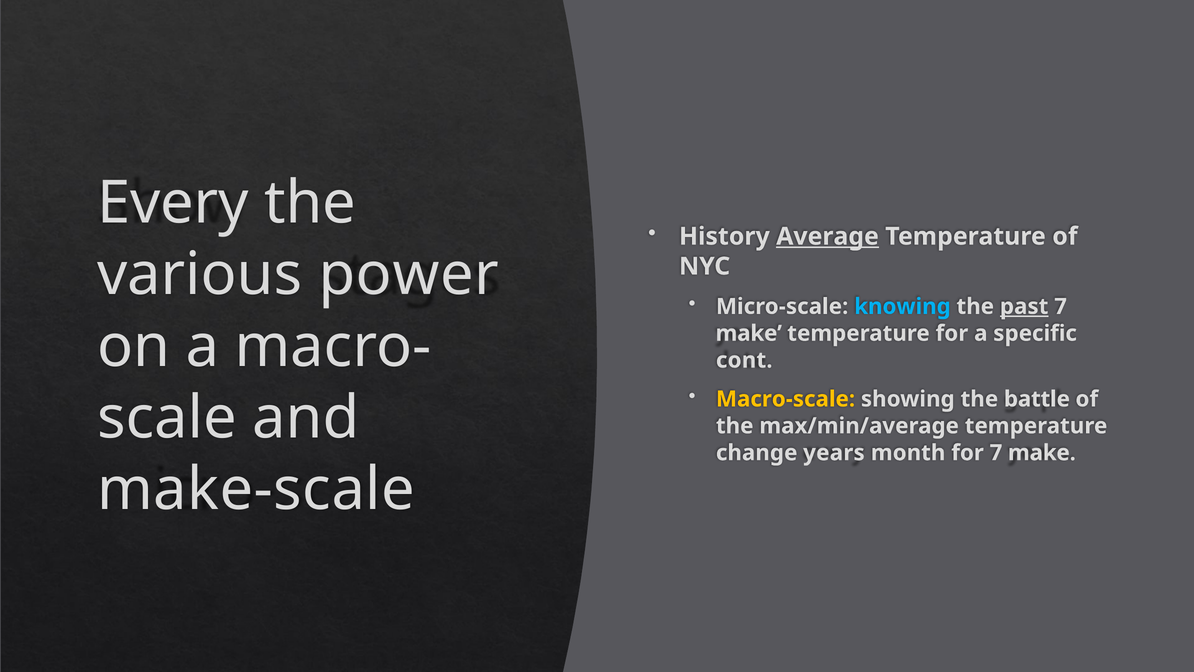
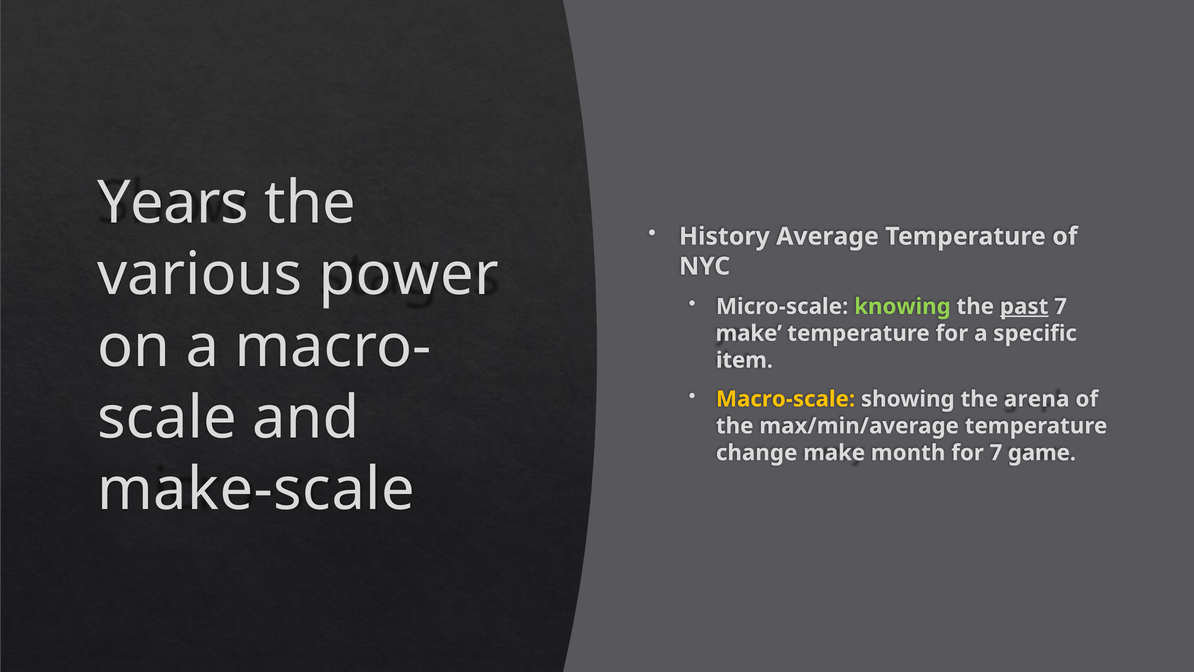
Every: Every -> Years
Average underline: present -> none
knowing colour: light blue -> light green
cont: cont -> item
battle: battle -> arena
change years: years -> make
for 7 make: make -> game
